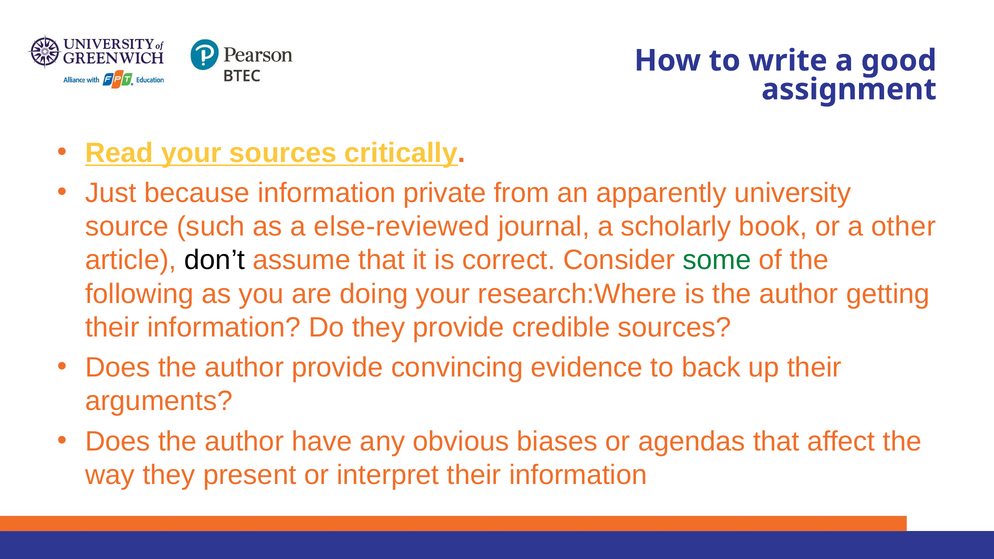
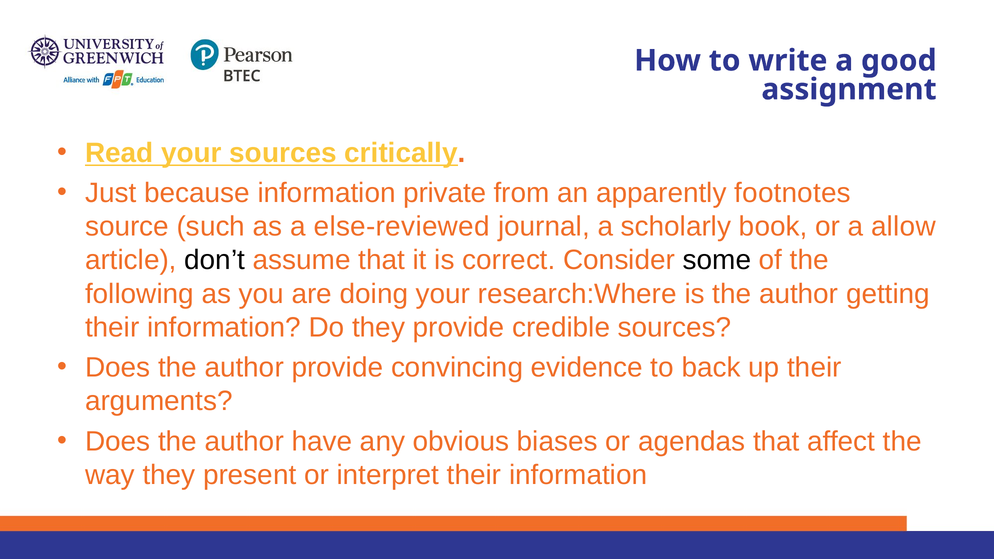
university: university -> footnotes
other: other -> allow
some colour: green -> black
